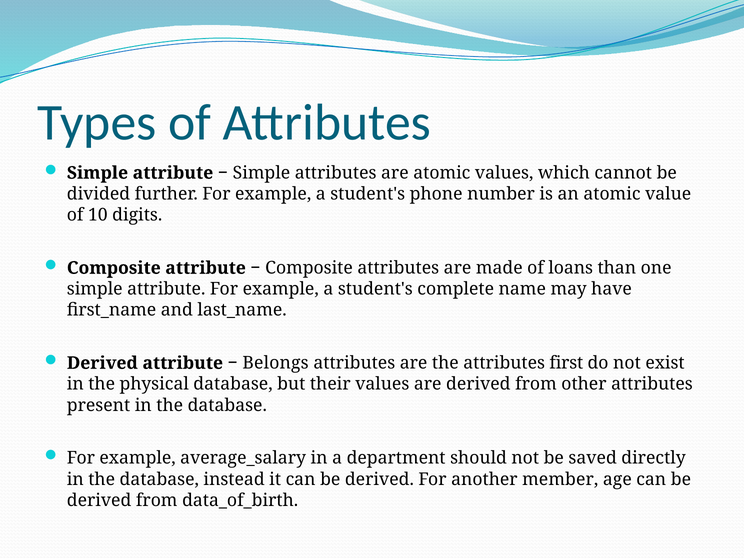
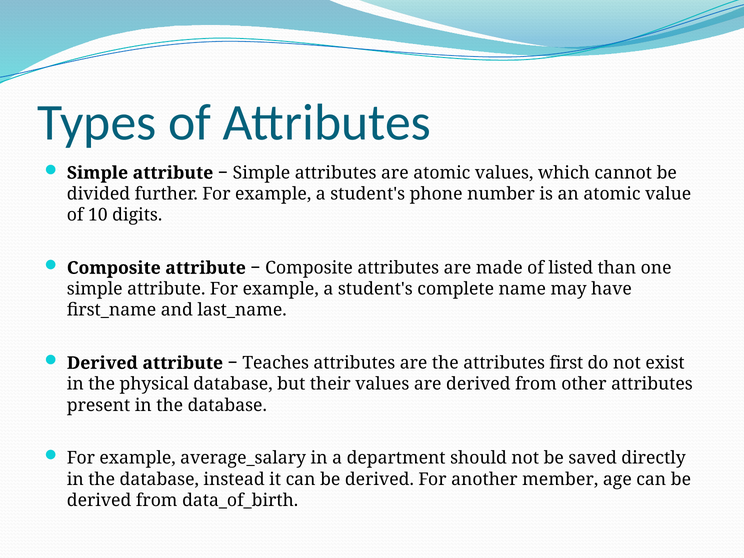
loans: loans -> listed
Belongs: Belongs -> Teaches
